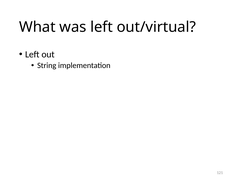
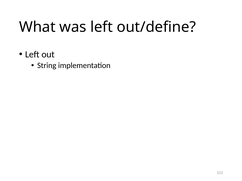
out/virtual: out/virtual -> out/define
